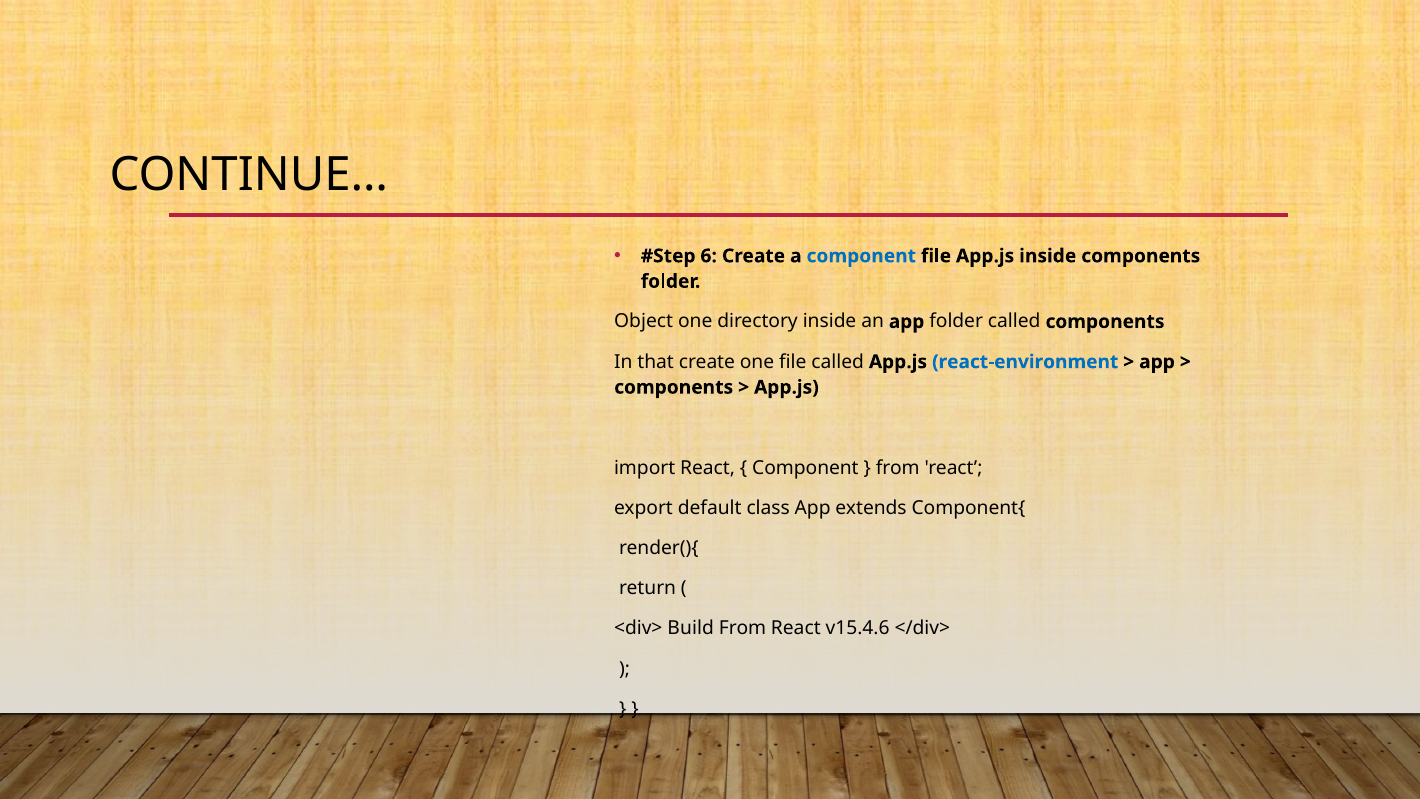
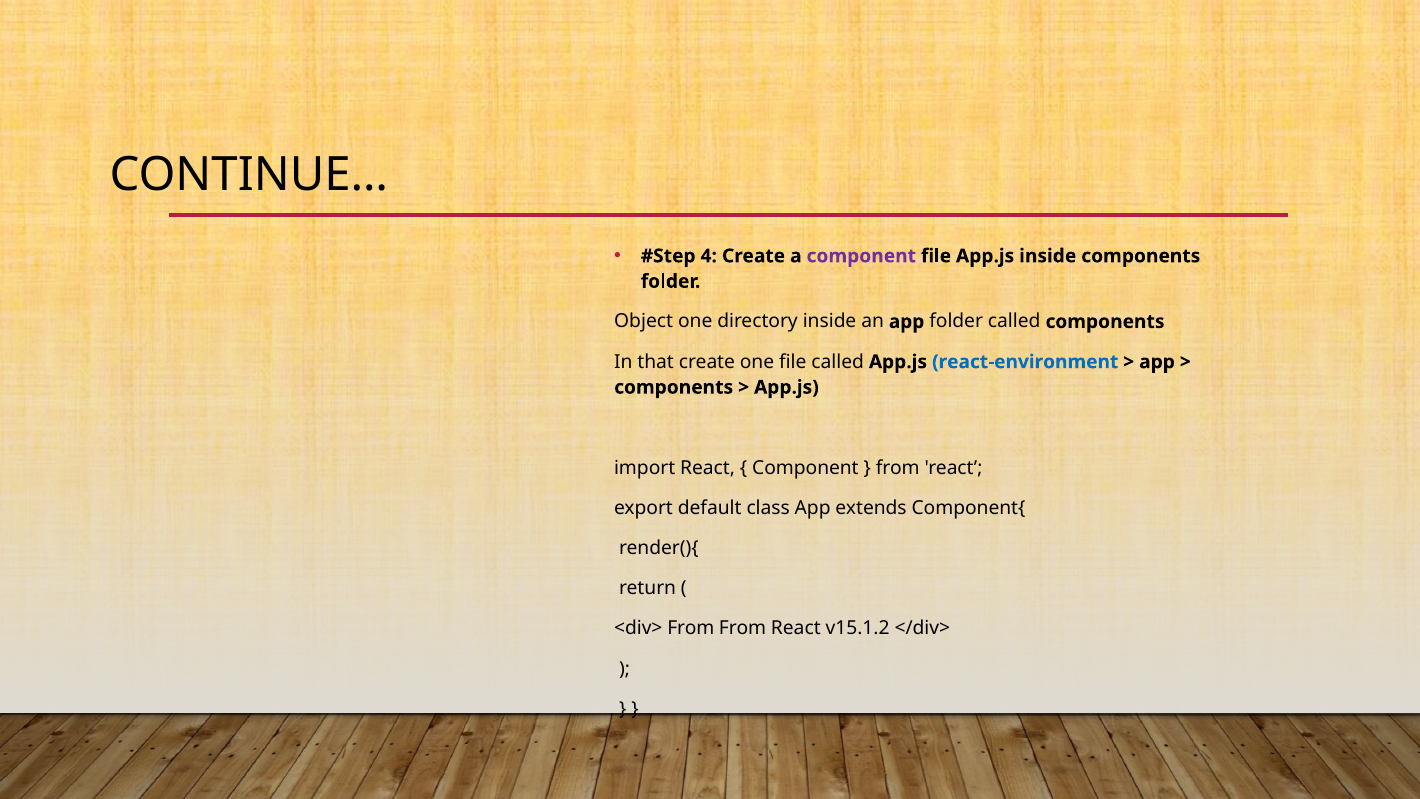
6: 6 -> 4
component at (861, 256) colour: blue -> purple
<div> Build: Build -> From
v15.4.6: v15.4.6 -> v15.1.2
